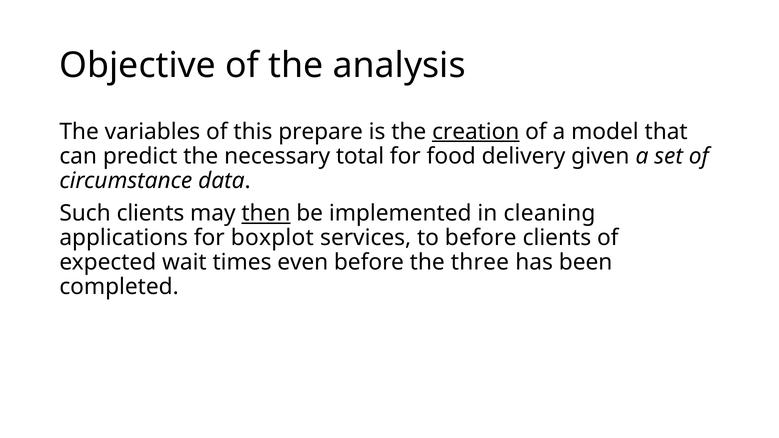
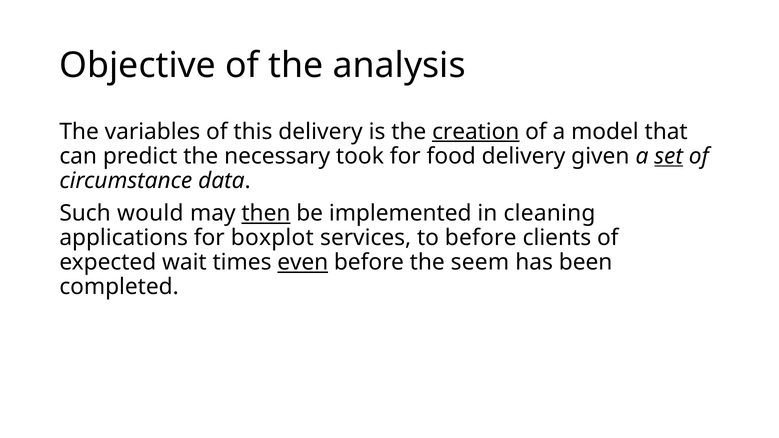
this prepare: prepare -> delivery
total: total -> took
set underline: none -> present
Such clients: clients -> would
even underline: none -> present
three: three -> seem
